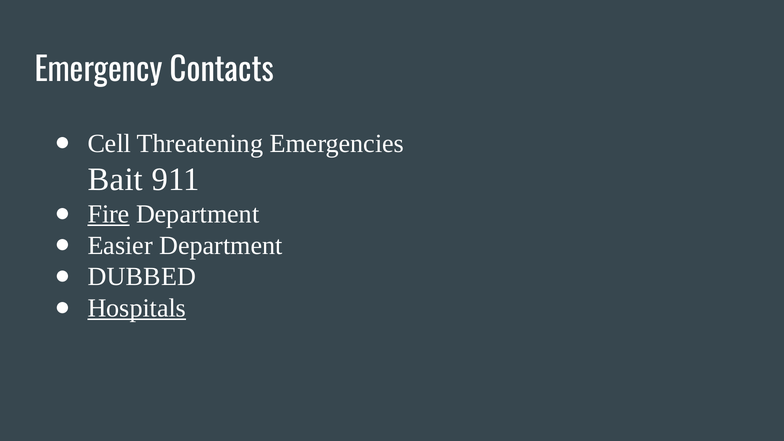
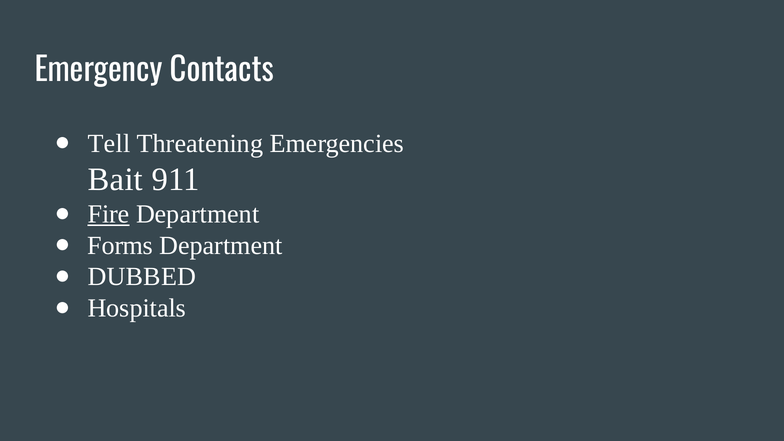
Cell: Cell -> Tell
Easier: Easier -> Forms
Hospitals underline: present -> none
